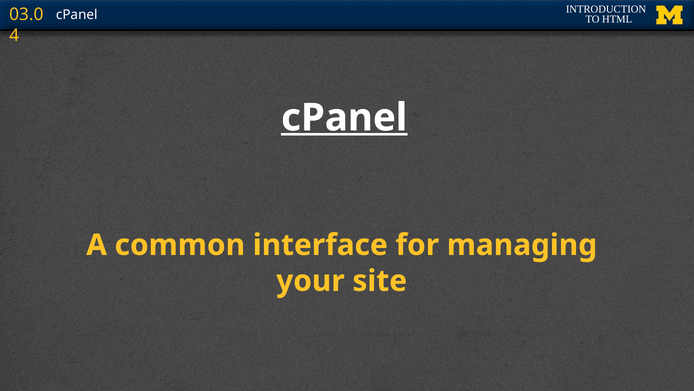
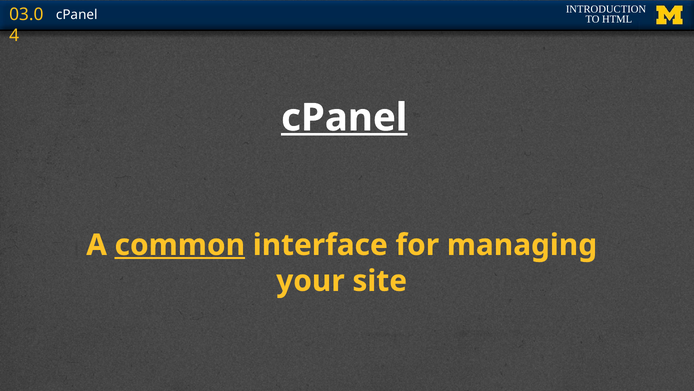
common underline: none -> present
